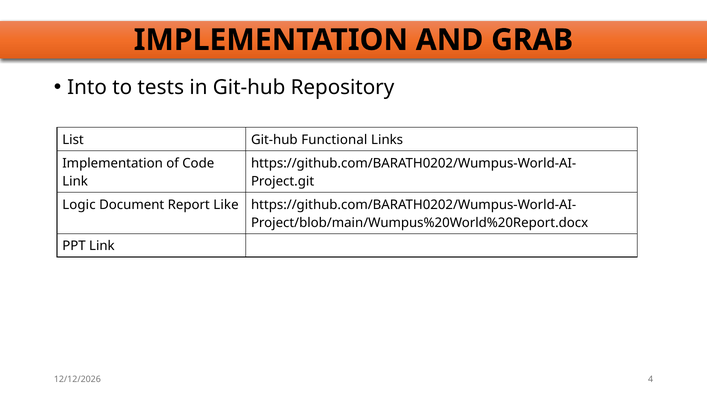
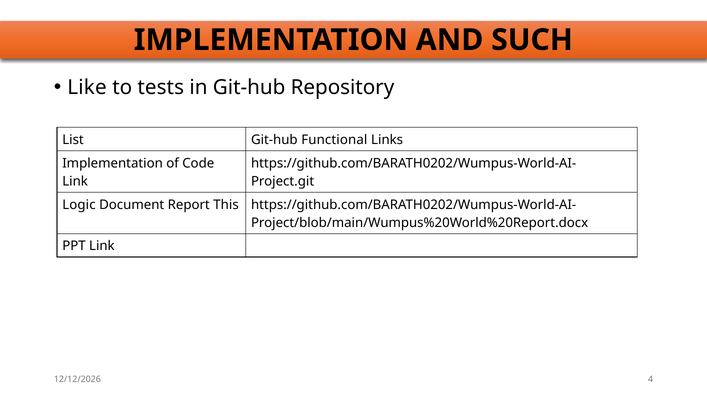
GRAB: GRAB -> SUCH
Into: Into -> Like
Like: Like -> This
